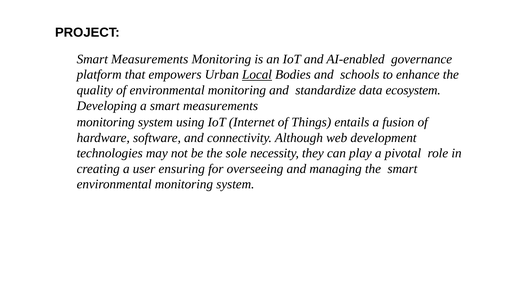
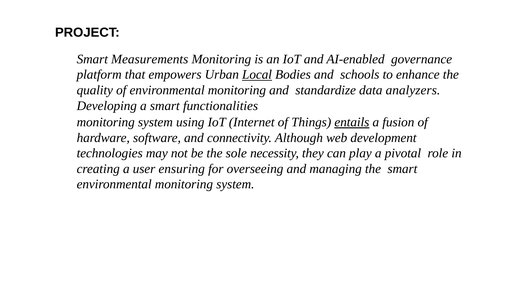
ecosystem: ecosystem -> analyzers
a smart measurements: measurements -> functionalities
entails underline: none -> present
